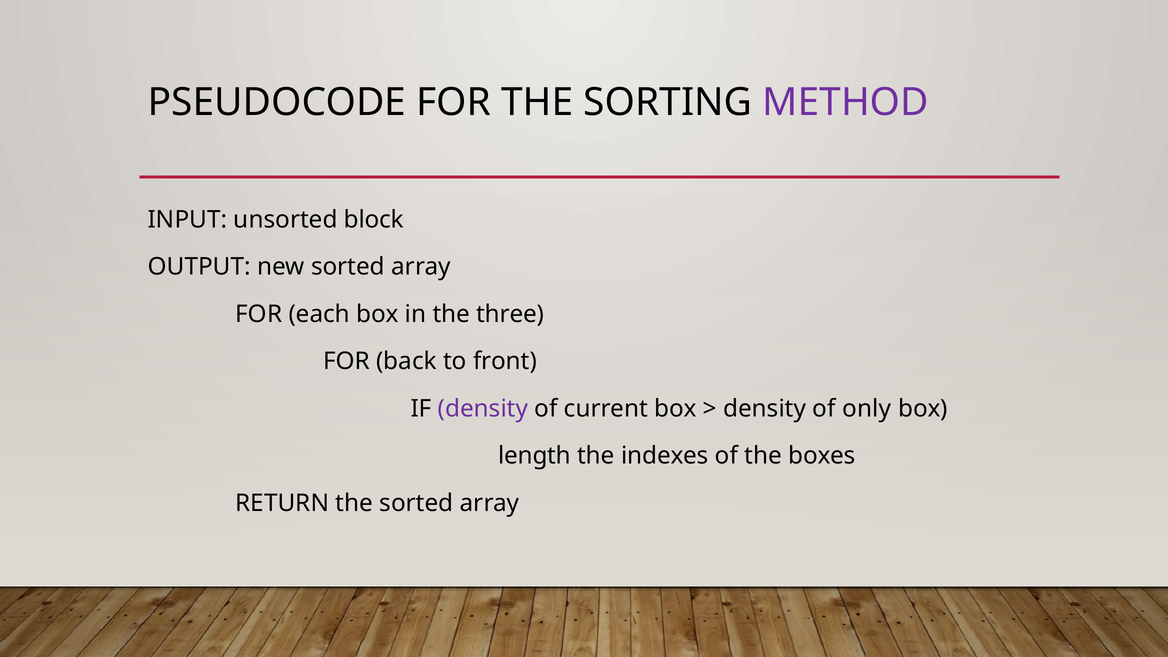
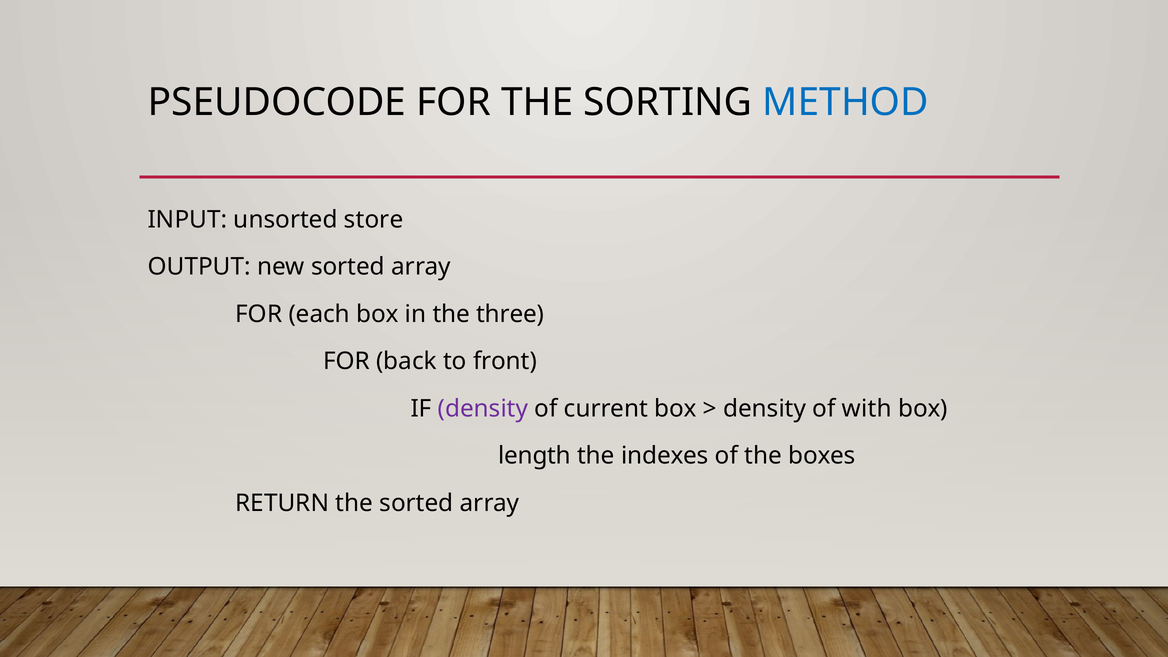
METHOD colour: purple -> blue
block: block -> store
only: only -> with
